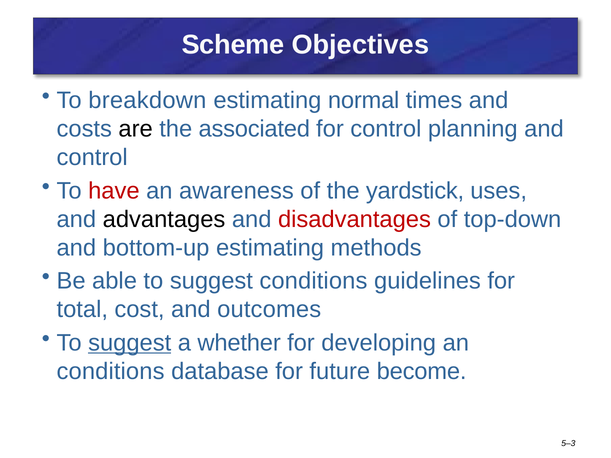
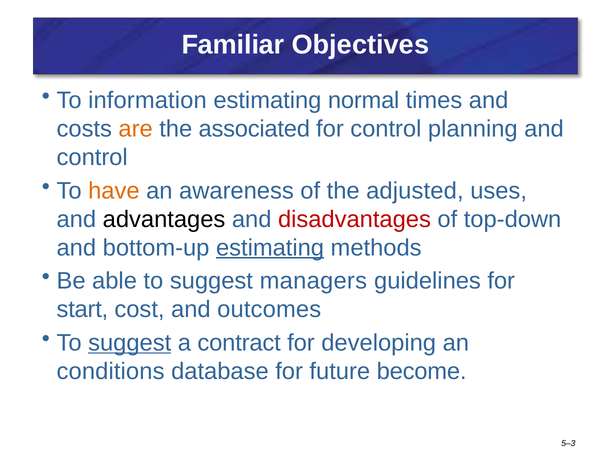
Scheme: Scheme -> Familiar
breakdown: breakdown -> information
are colour: black -> orange
have colour: red -> orange
yardstick: yardstick -> adjusted
estimating at (270, 248) underline: none -> present
suggest conditions: conditions -> managers
total: total -> start
whether: whether -> contract
